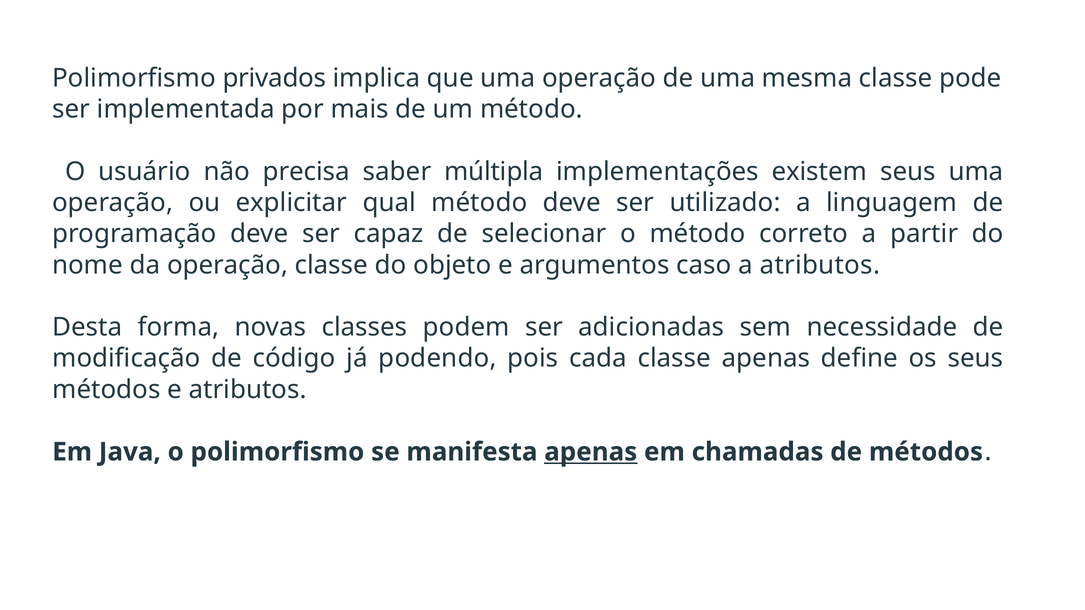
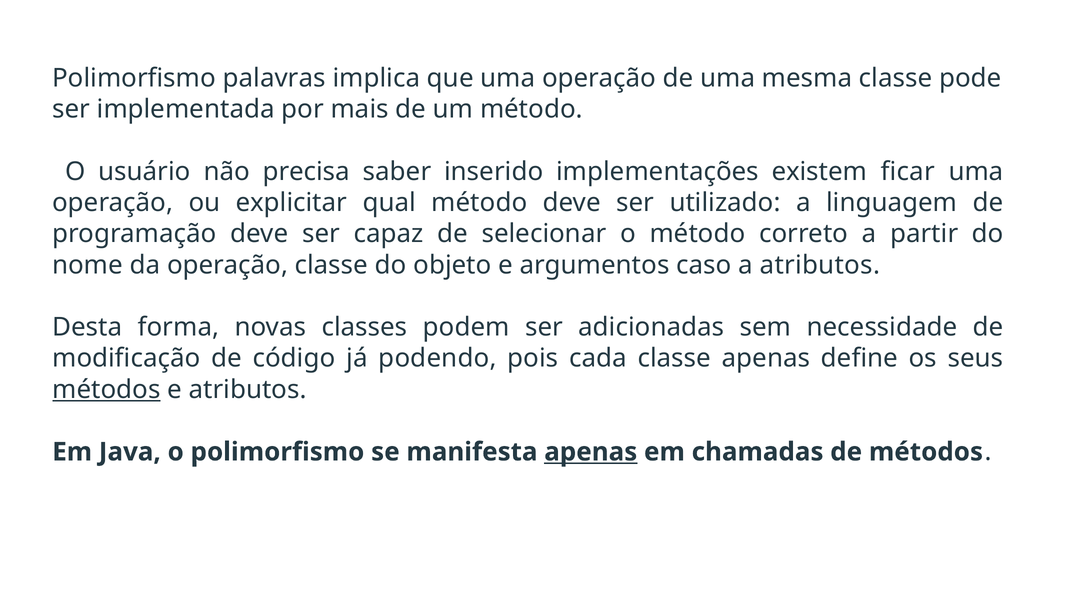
privados: privados -> palavras
múltipla: múltipla -> inserido
existem seus: seus -> ficar
métodos at (106, 390) underline: none -> present
